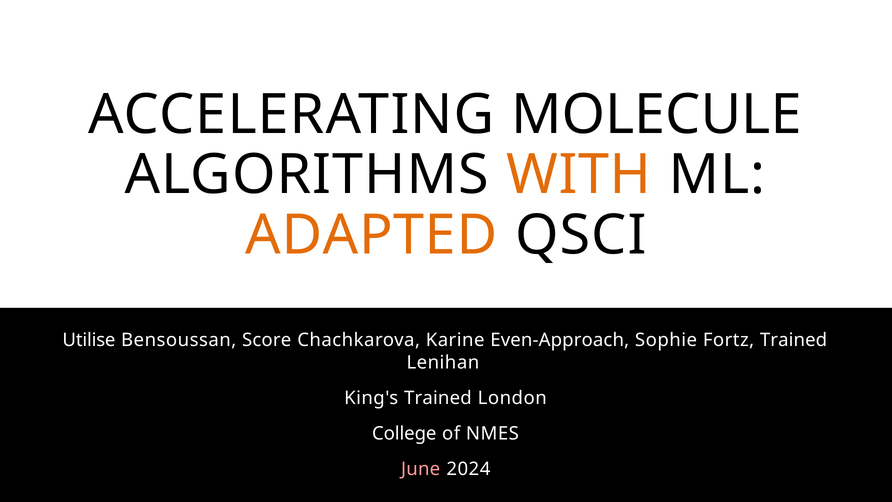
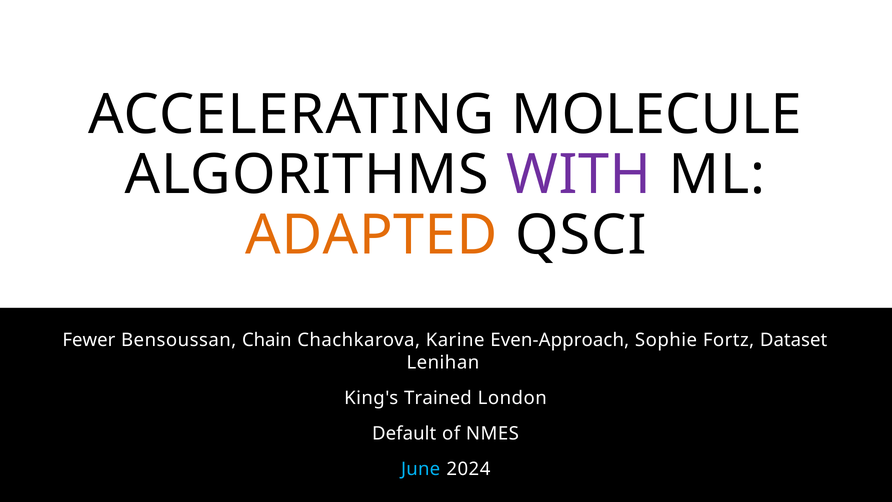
WITH colour: orange -> purple
Utilise: Utilise -> Fewer
Score: Score -> Chain
Fortz Trained: Trained -> Dataset
College: College -> Default
June colour: pink -> light blue
